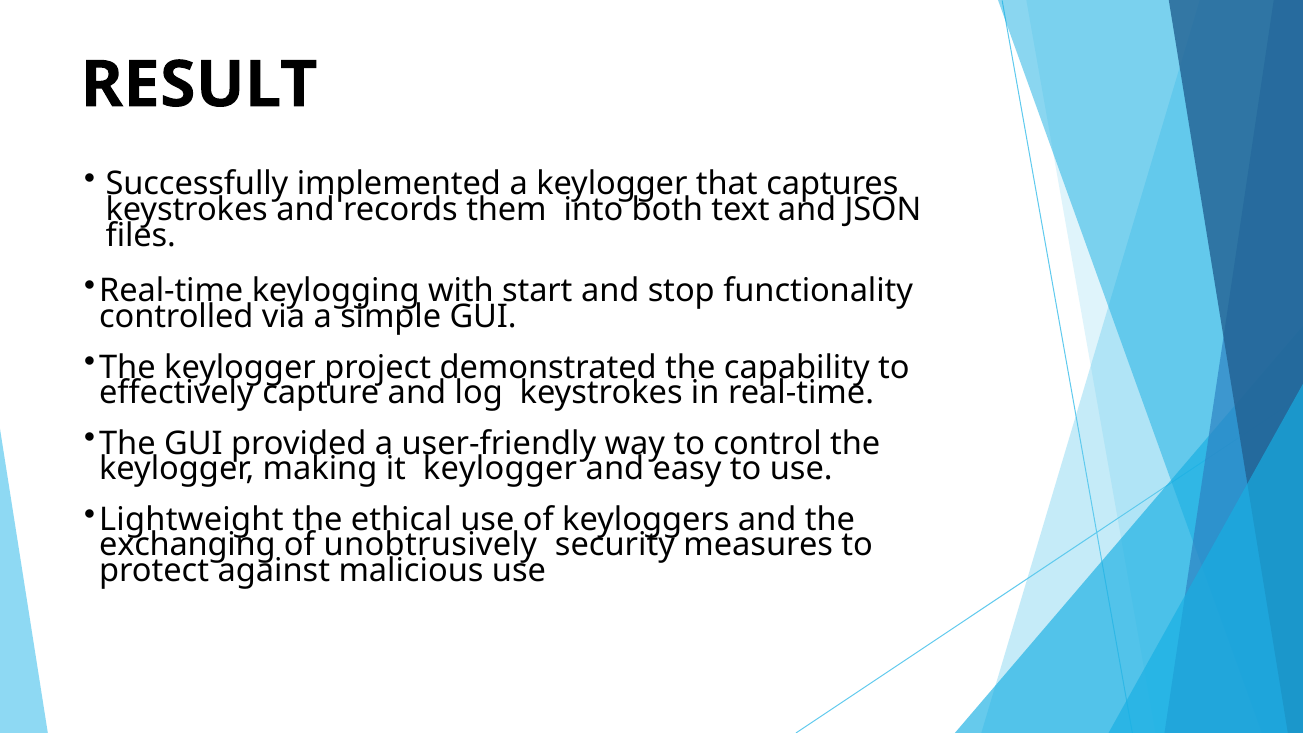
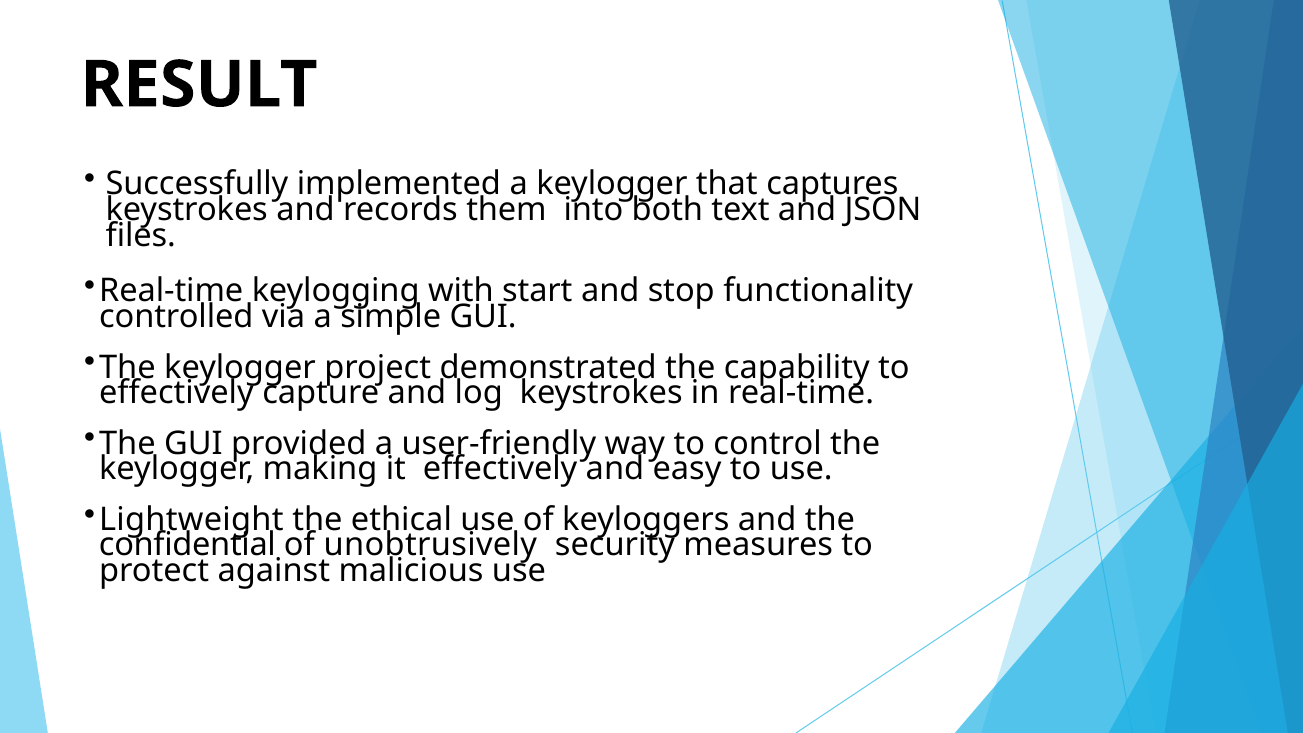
it keylogger: keylogger -> effectively
exchanging: exchanging -> confidential
